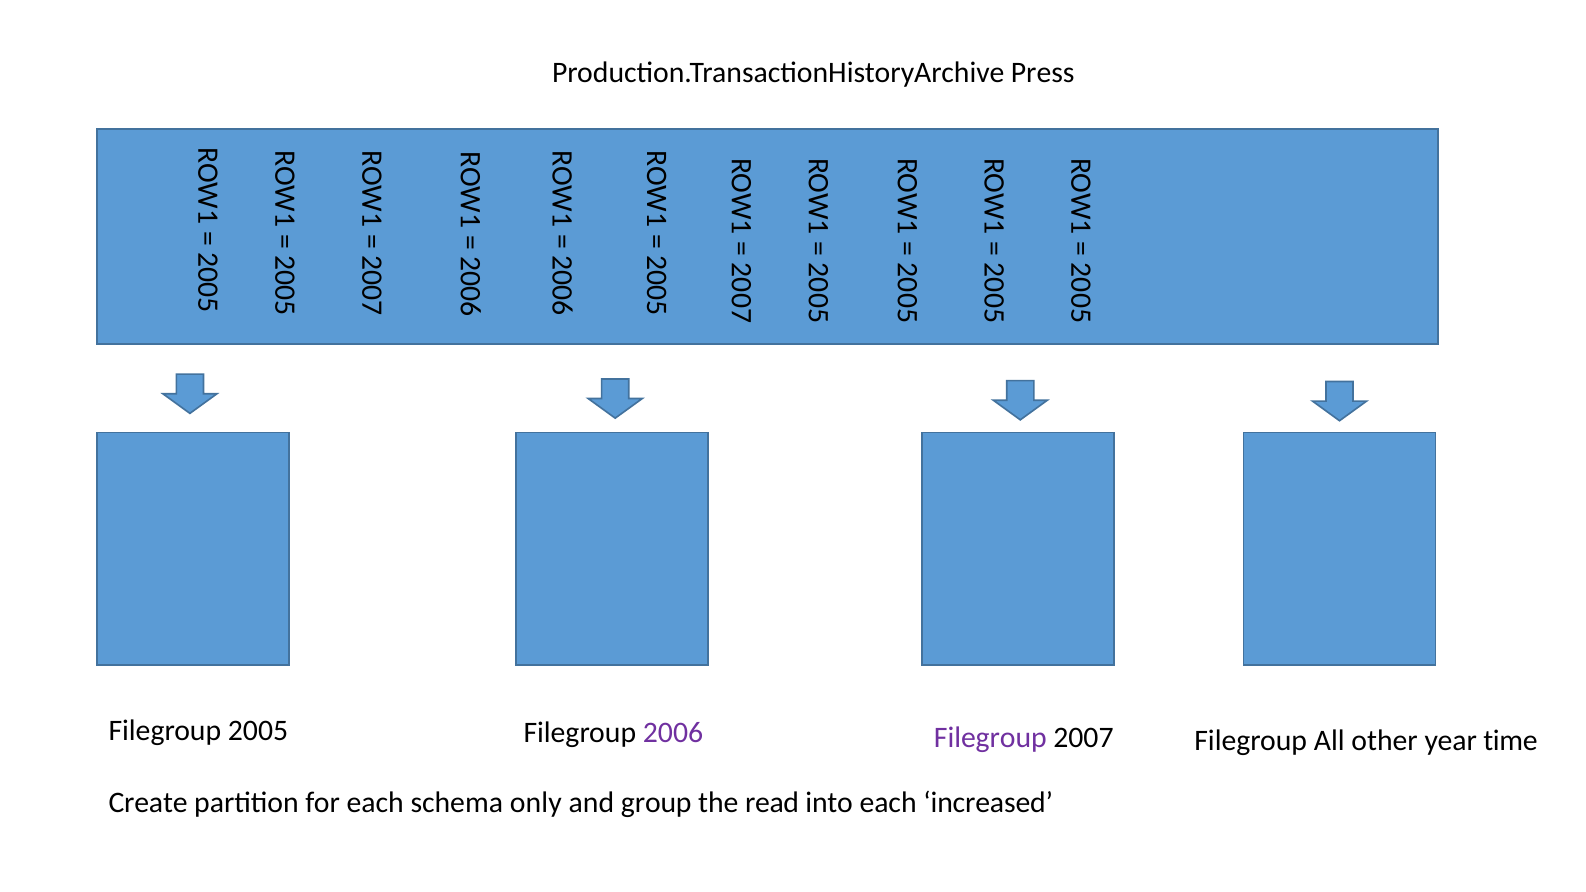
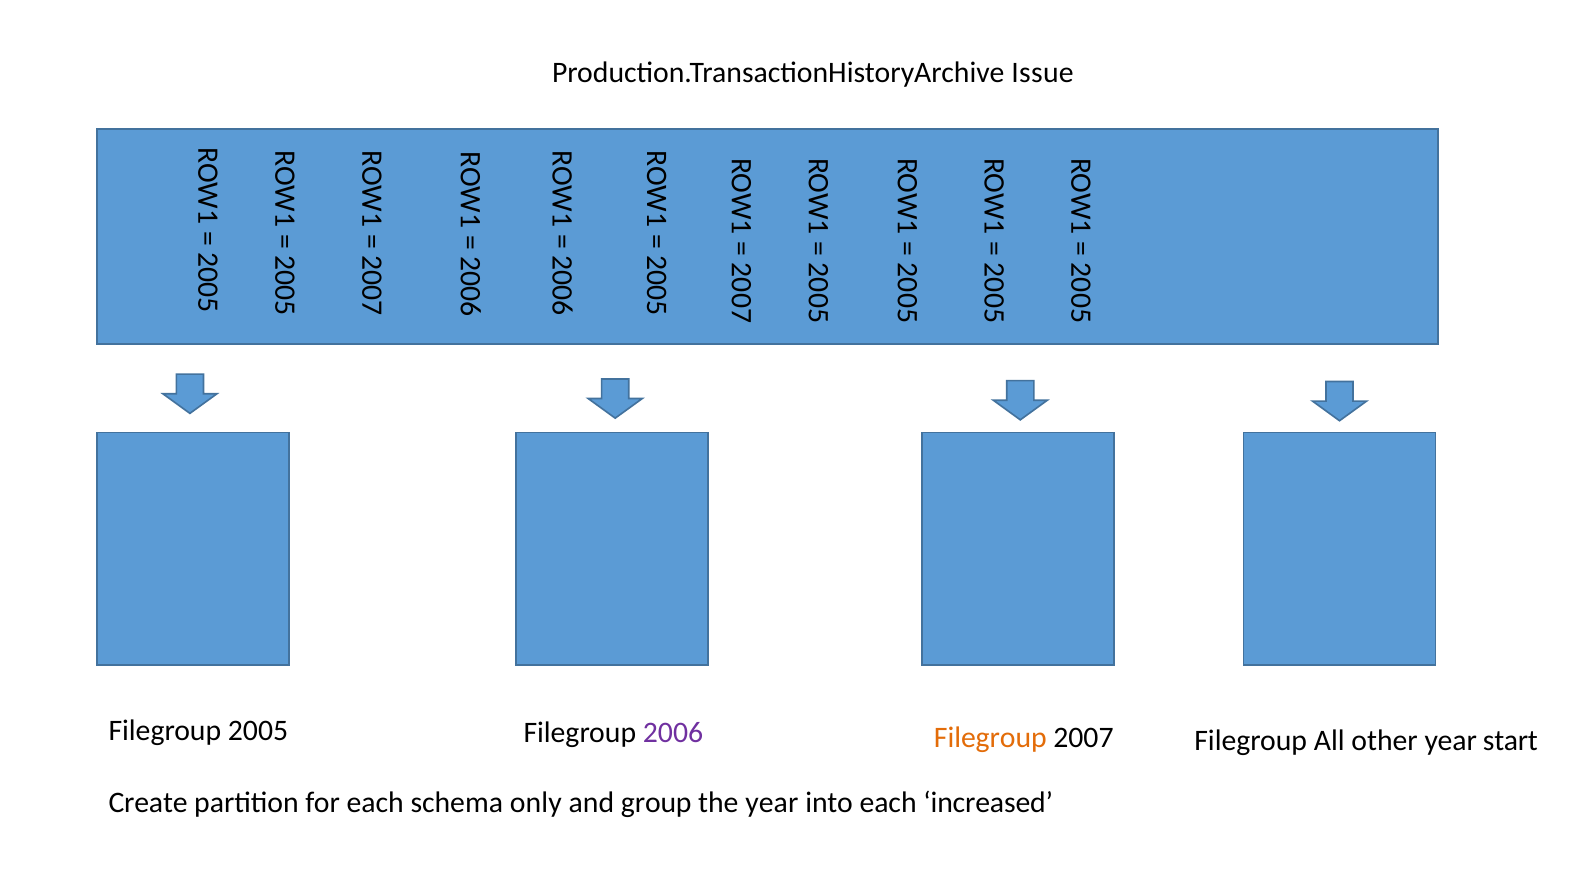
Press: Press -> Issue
Filegroup at (990, 738) colour: purple -> orange
time: time -> start
the read: read -> year
